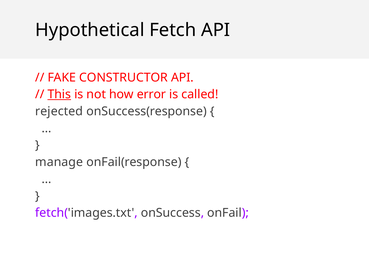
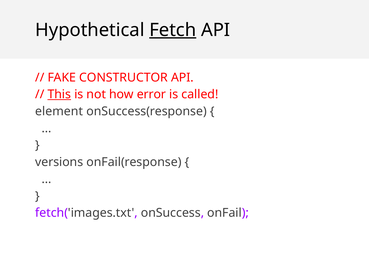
Fetch underline: none -> present
rejected: rejected -> element
manage: manage -> versions
